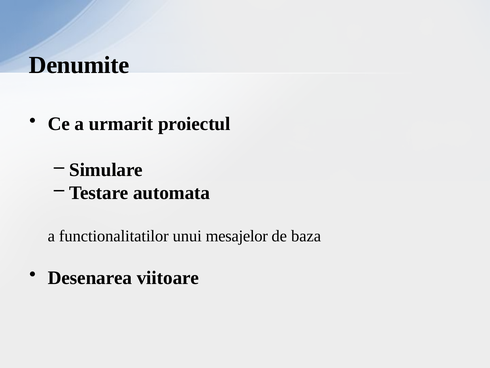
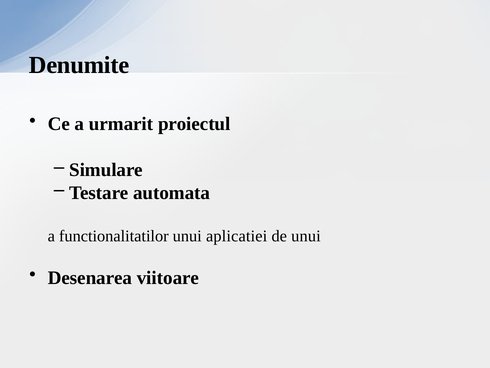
mesajelor: mesajelor -> aplicatiei
de baza: baza -> unui
